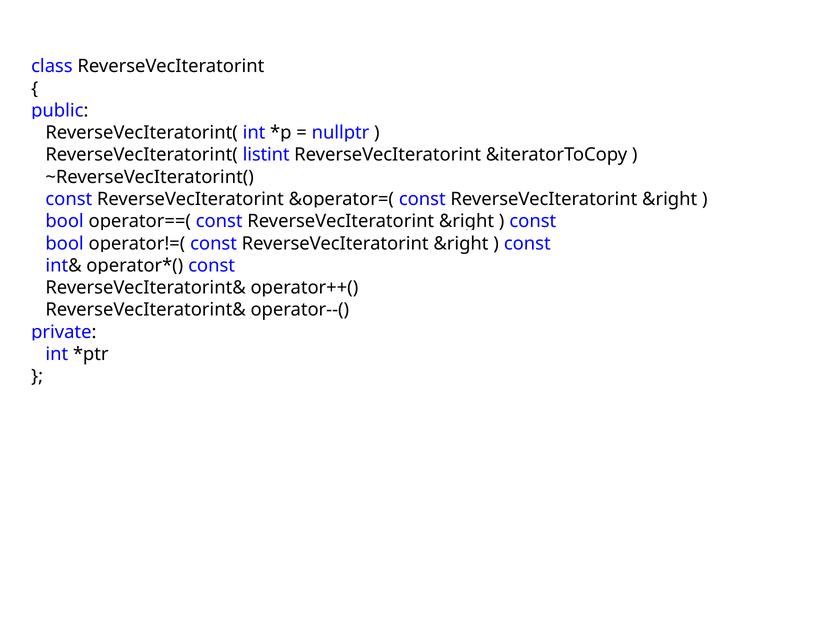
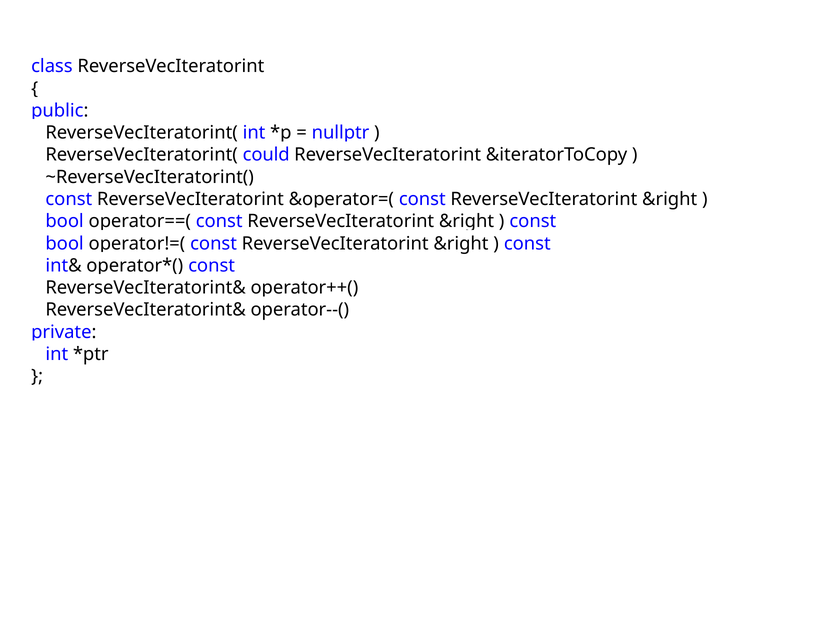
listint: listint -> could
